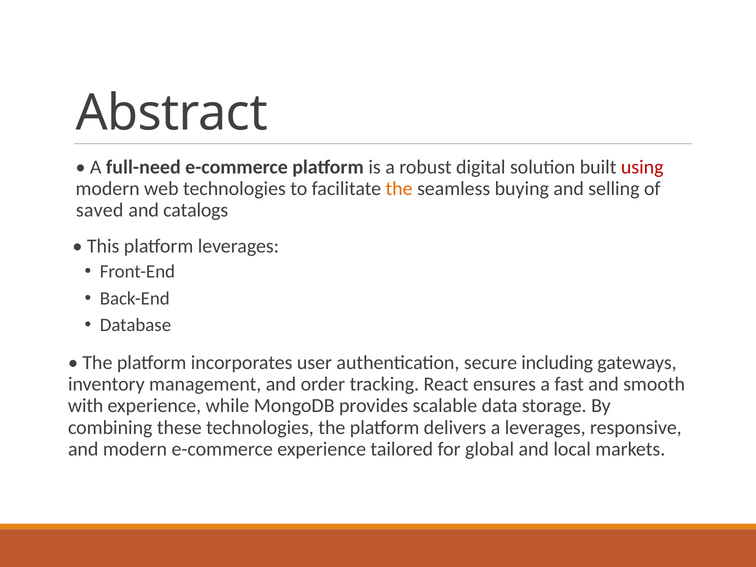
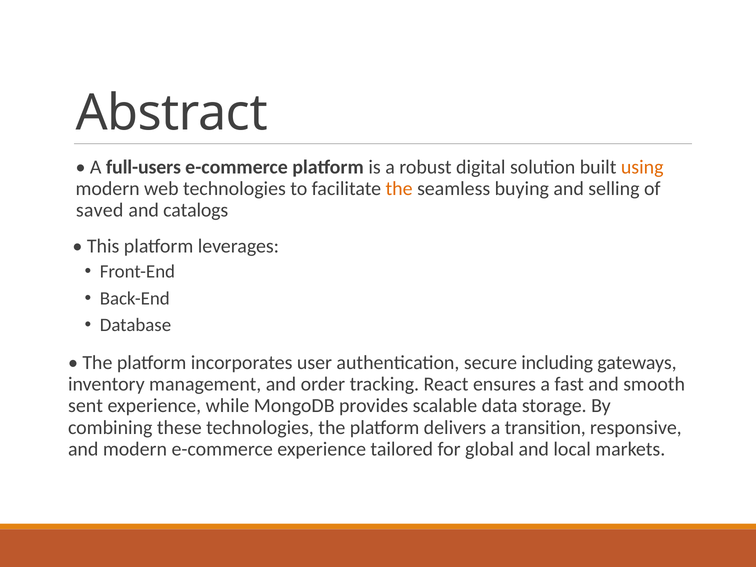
full-need: full-need -> full-users
using colour: red -> orange
with: with -> sent
a leverages: leverages -> transition
